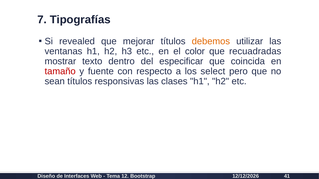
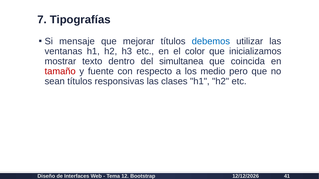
revealed: revealed -> mensaje
debemos colour: orange -> blue
recuadradas: recuadradas -> inicializamos
especificar: especificar -> simultanea
select: select -> medio
